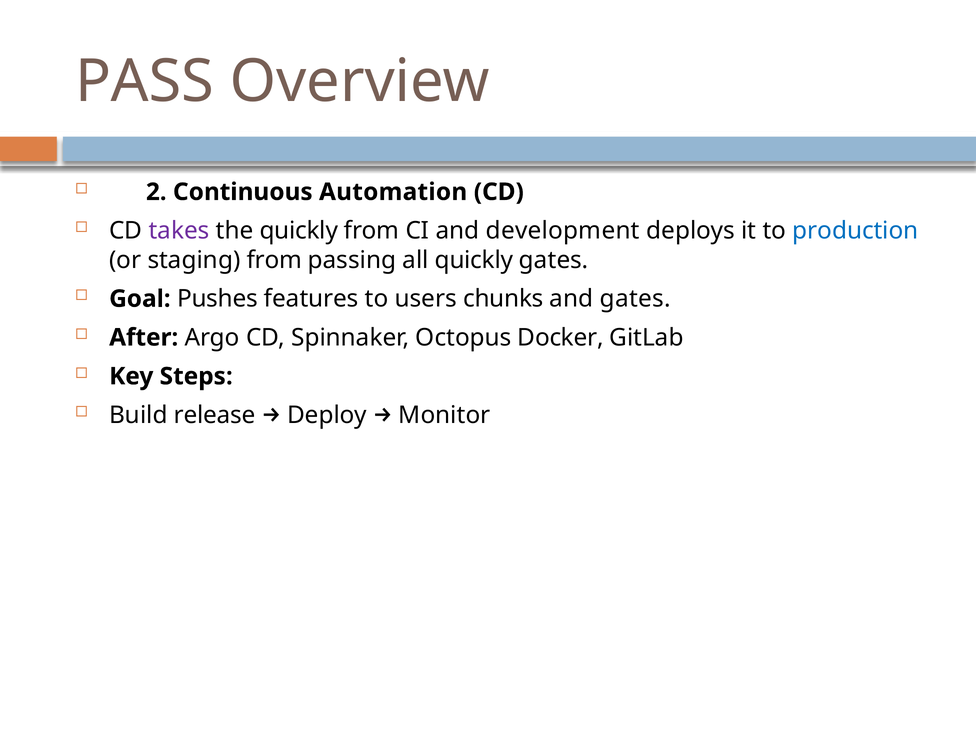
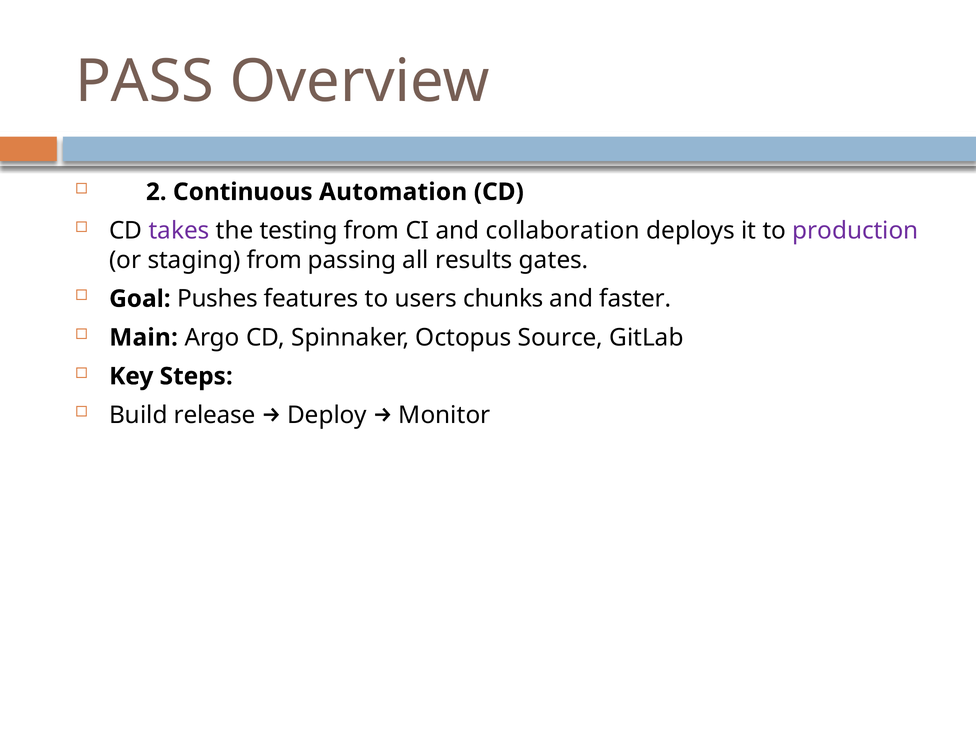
the quickly: quickly -> testing
development: development -> collaboration
production colour: blue -> purple
all quickly: quickly -> results
and gates: gates -> faster
After: After -> Main
Docker: Docker -> Source
